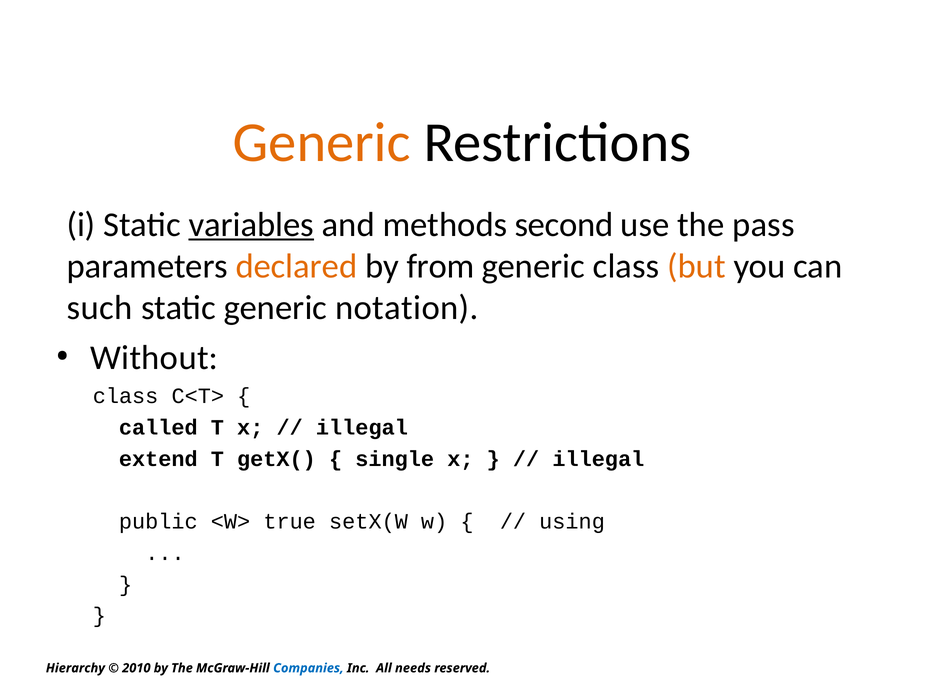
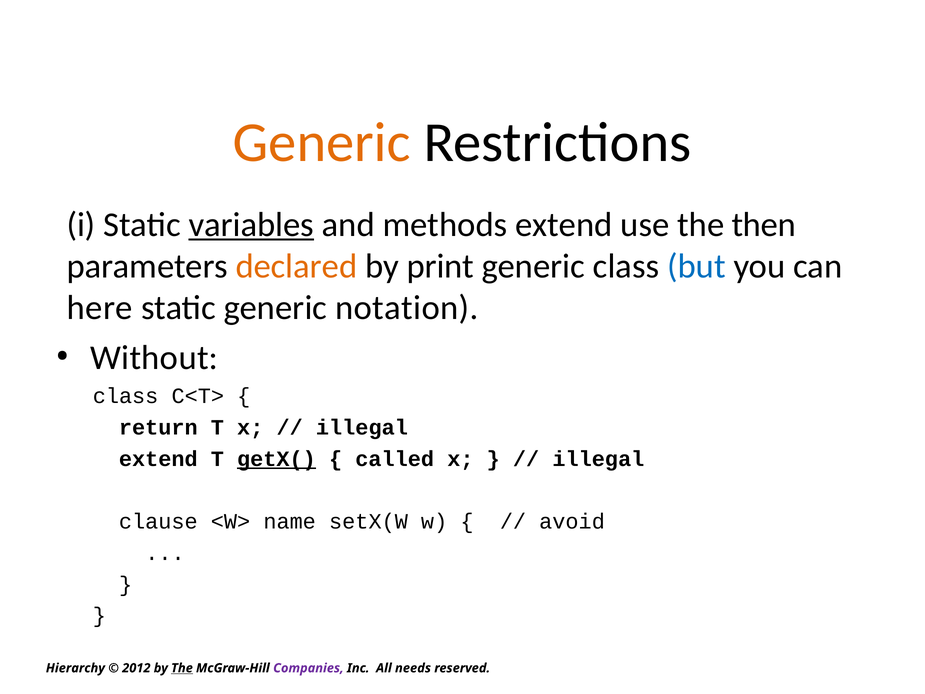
methods second: second -> extend
pass: pass -> then
from: from -> print
but colour: orange -> blue
such: such -> here
called: called -> return
getX( underline: none -> present
single: single -> called
public: public -> clause
true: true -> name
using: using -> avoid
2010: 2010 -> 2012
The at (182, 668) underline: none -> present
Companies colour: blue -> purple
